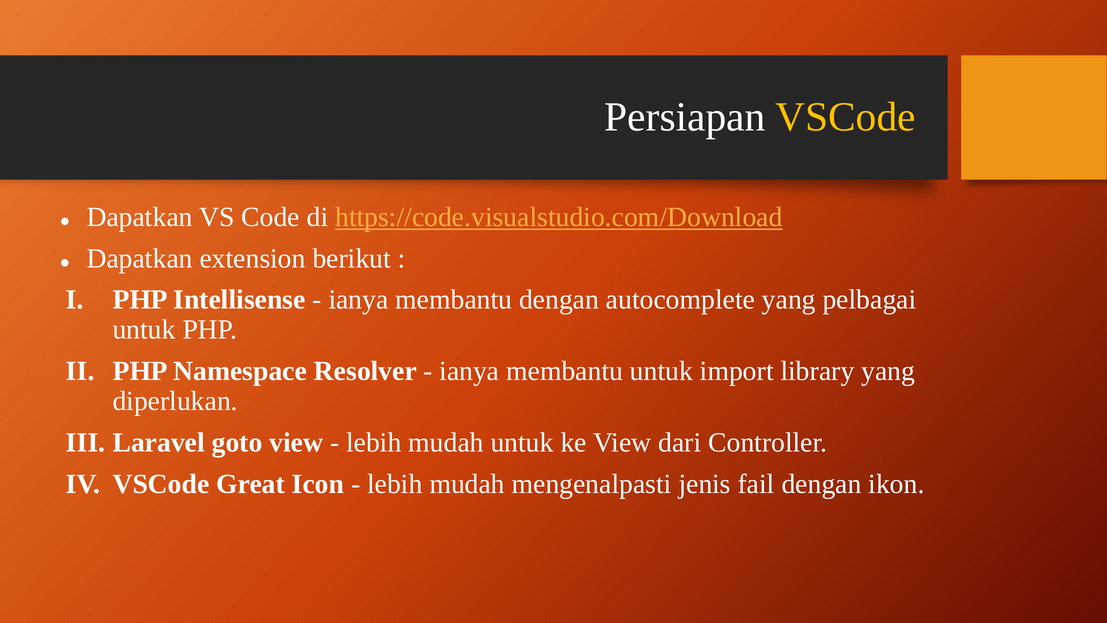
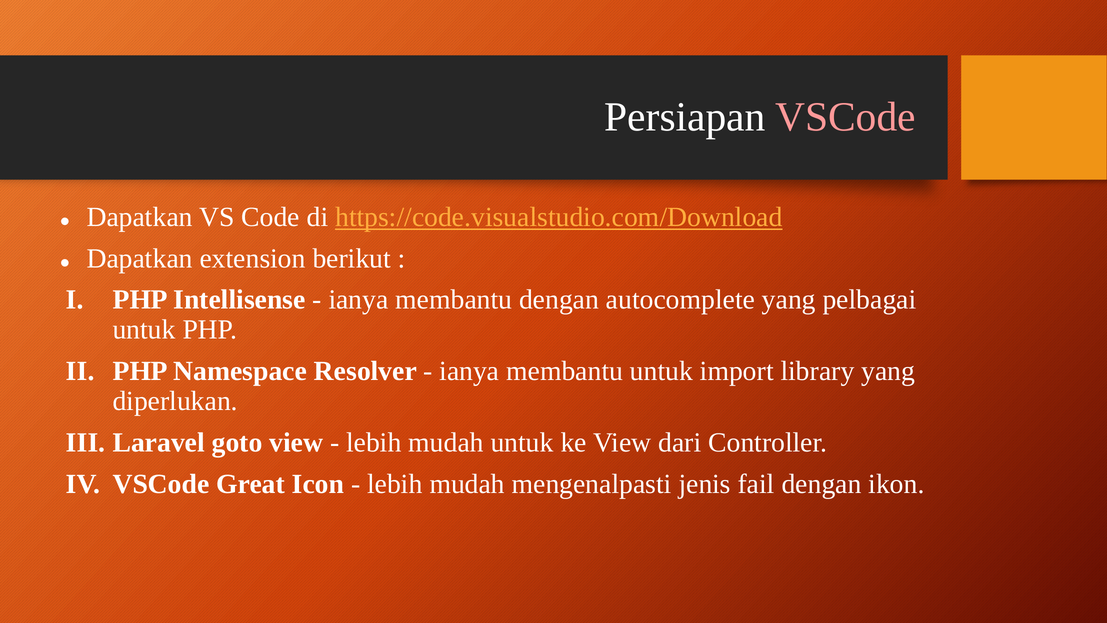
VSCode at (845, 117) colour: yellow -> pink
